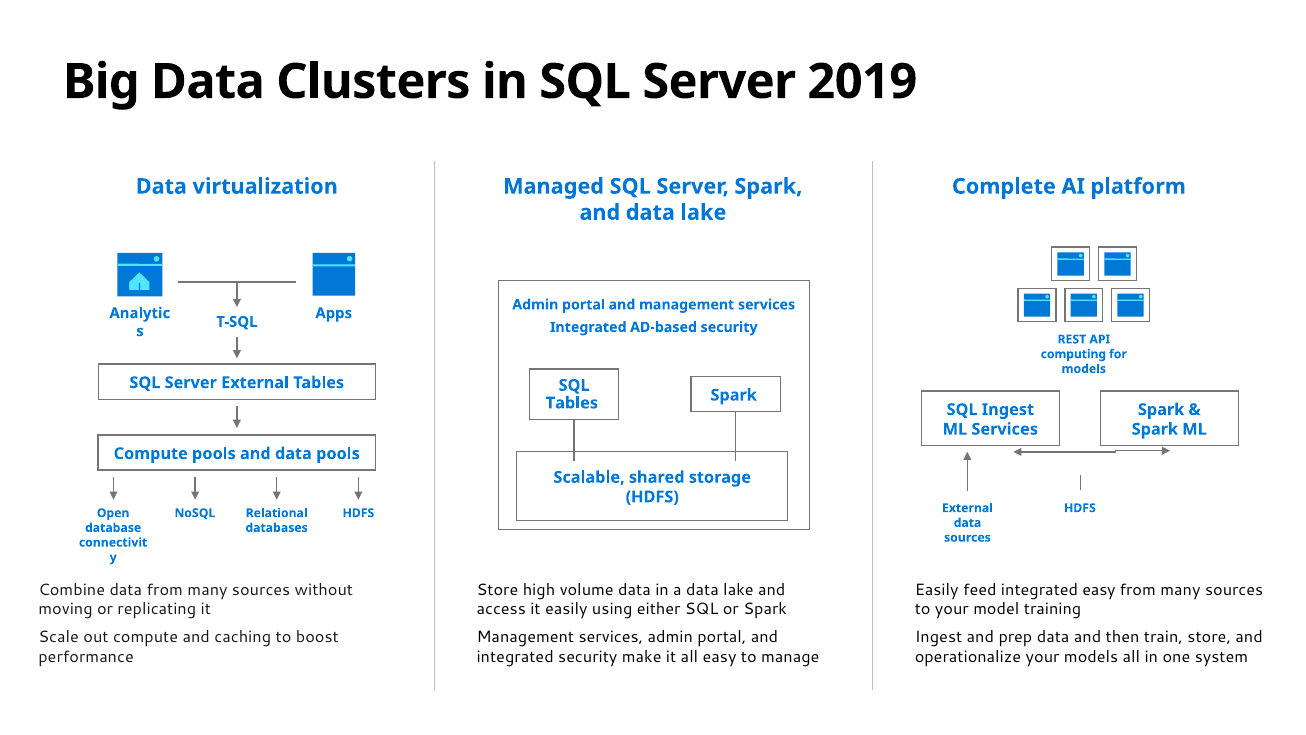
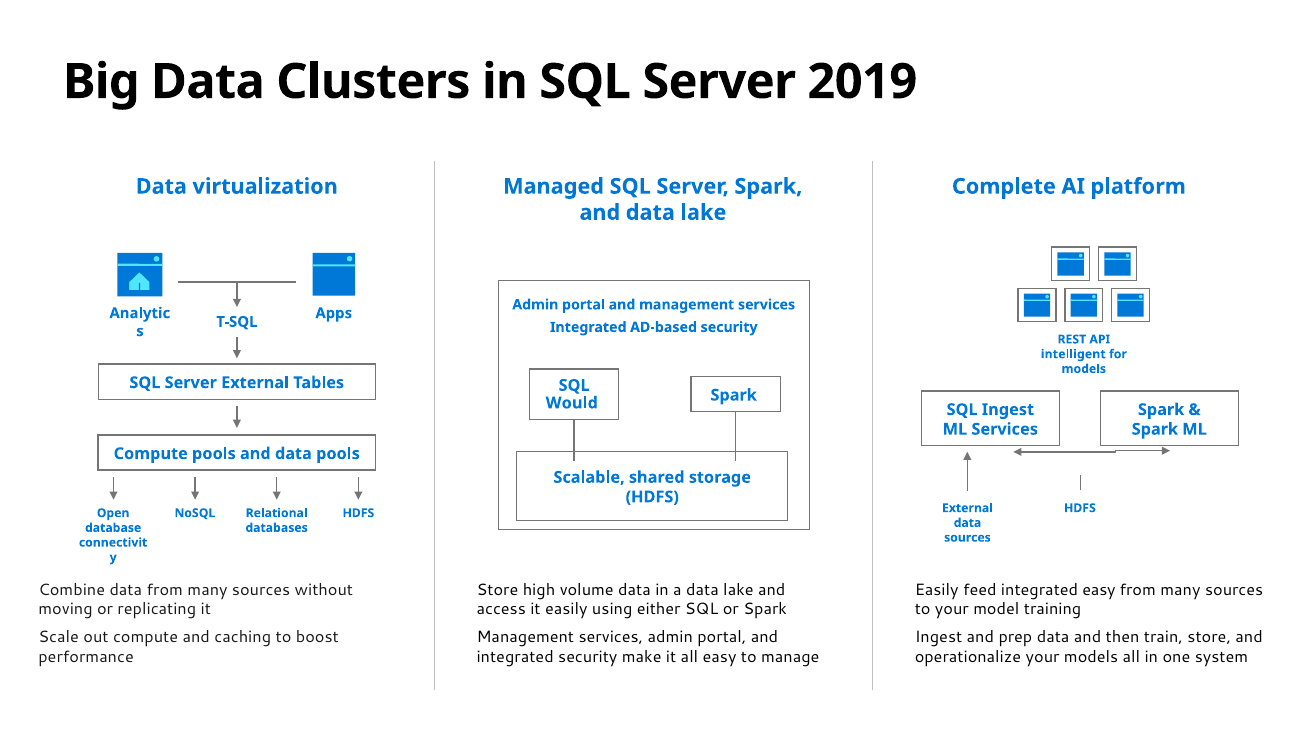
computing: computing -> intelligent
Tables at (572, 403): Tables -> Would
